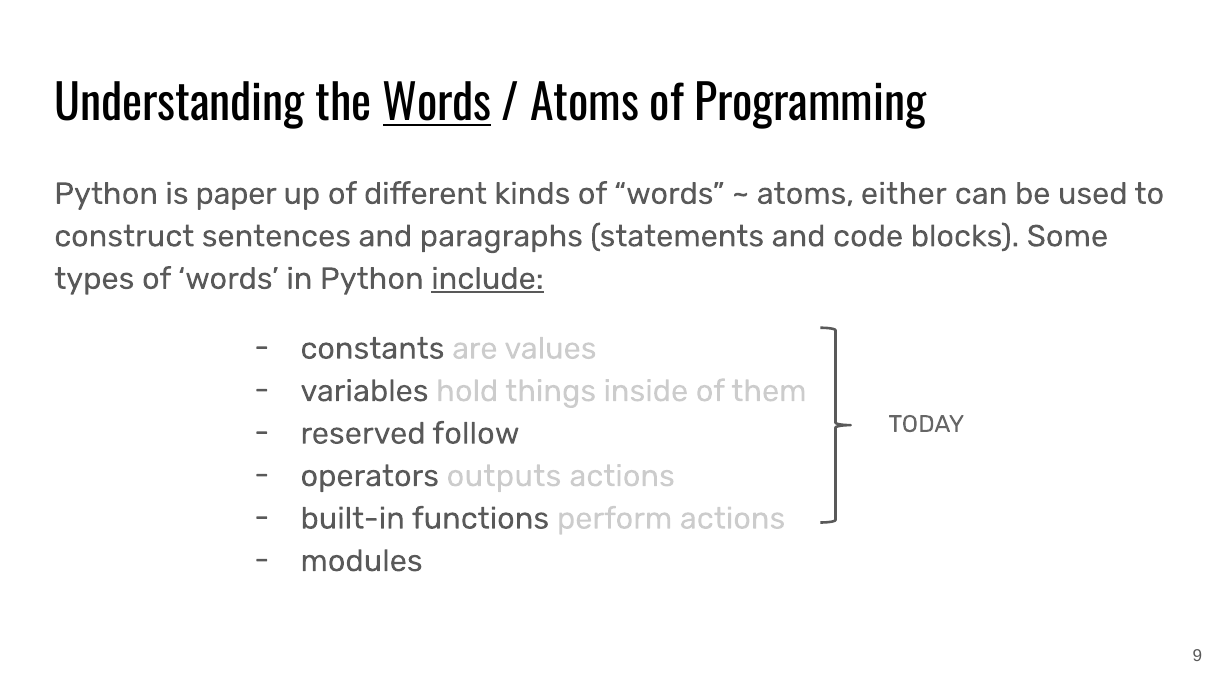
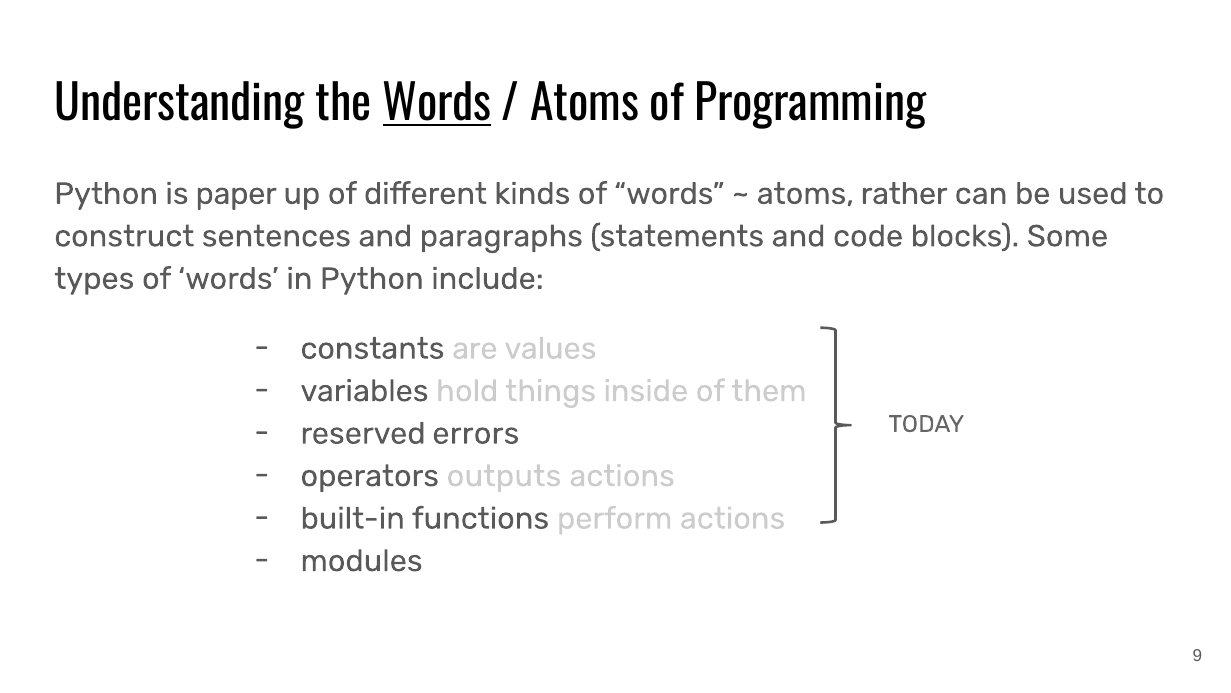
either: either -> rather
include underline: present -> none
follow: follow -> errors
